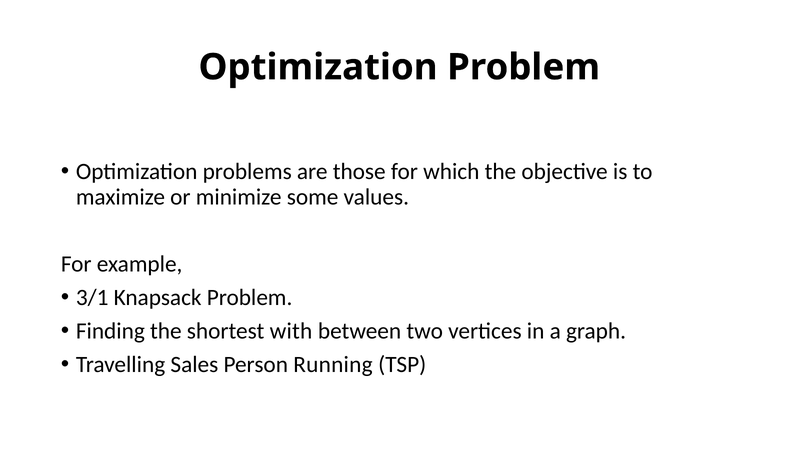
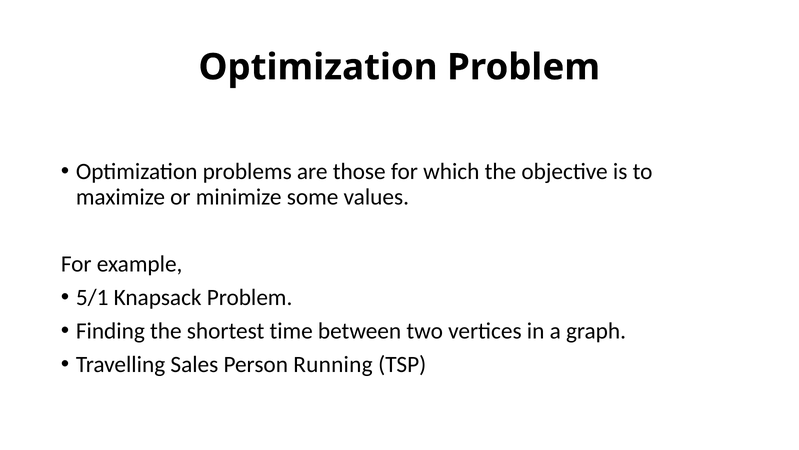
3/1: 3/1 -> 5/1
with: with -> time
